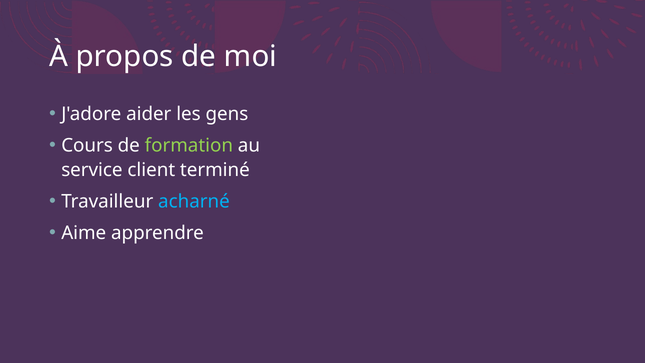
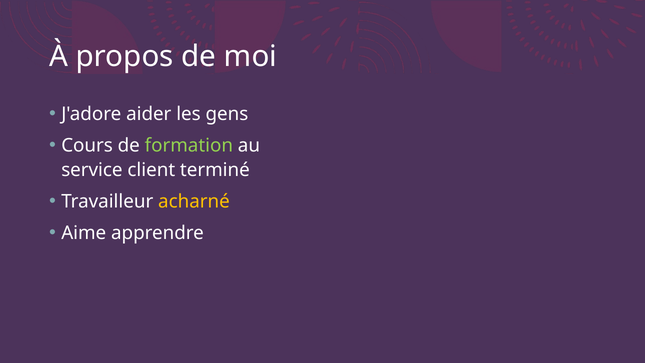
acharné colour: light blue -> yellow
